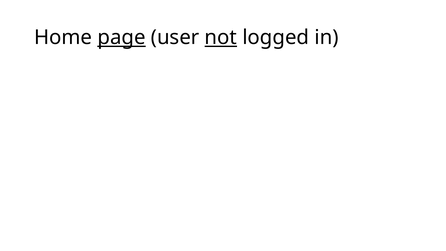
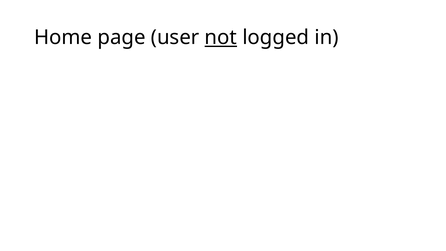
page underline: present -> none
